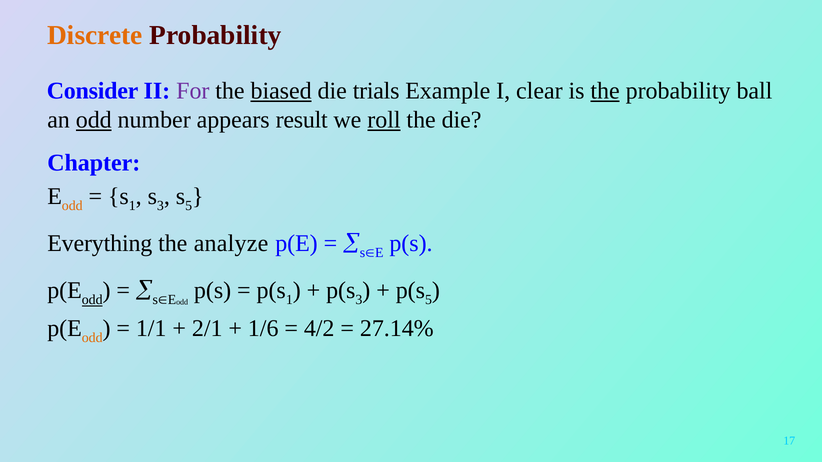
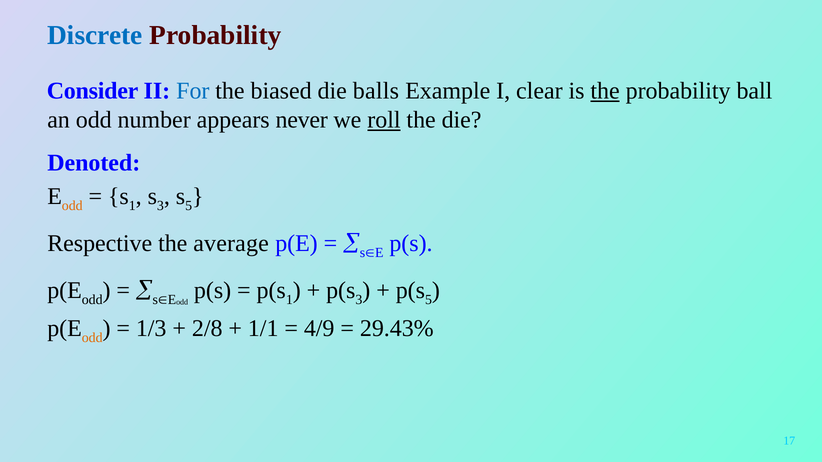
Discrete colour: orange -> blue
For colour: purple -> blue
biased underline: present -> none
trials: trials -> balls
odd at (94, 120) underline: present -> none
result: result -> never
Chapter: Chapter -> Denoted
Everything: Everything -> Respective
analyze: analyze -> average
odd at (92, 300) underline: present -> none
1/1: 1/1 -> 1/3
2/1: 2/1 -> 2/8
1/6: 1/6 -> 1/1
4/2: 4/2 -> 4/9
27.14%: 27.14% -> 29.43%
